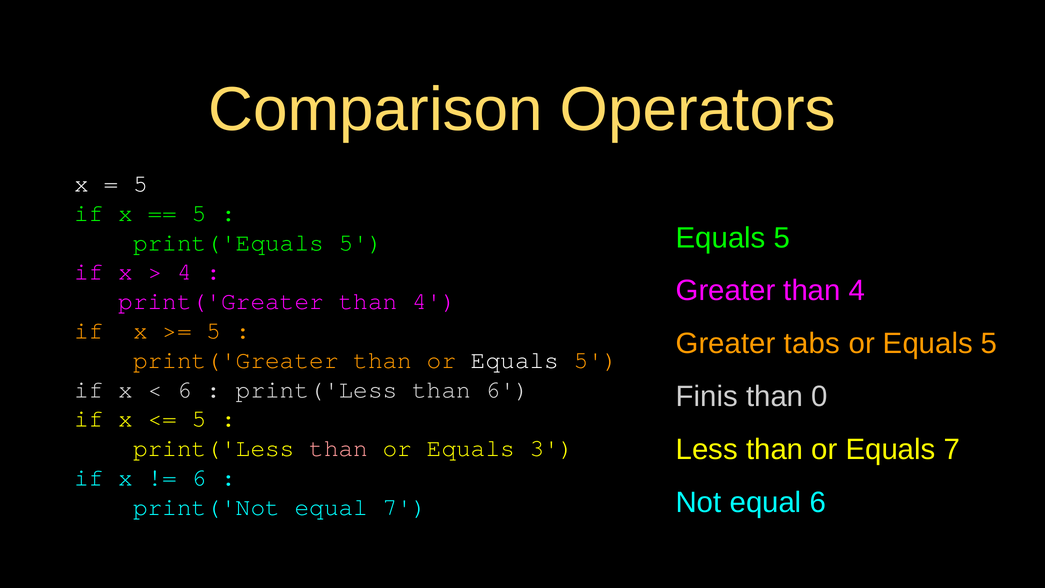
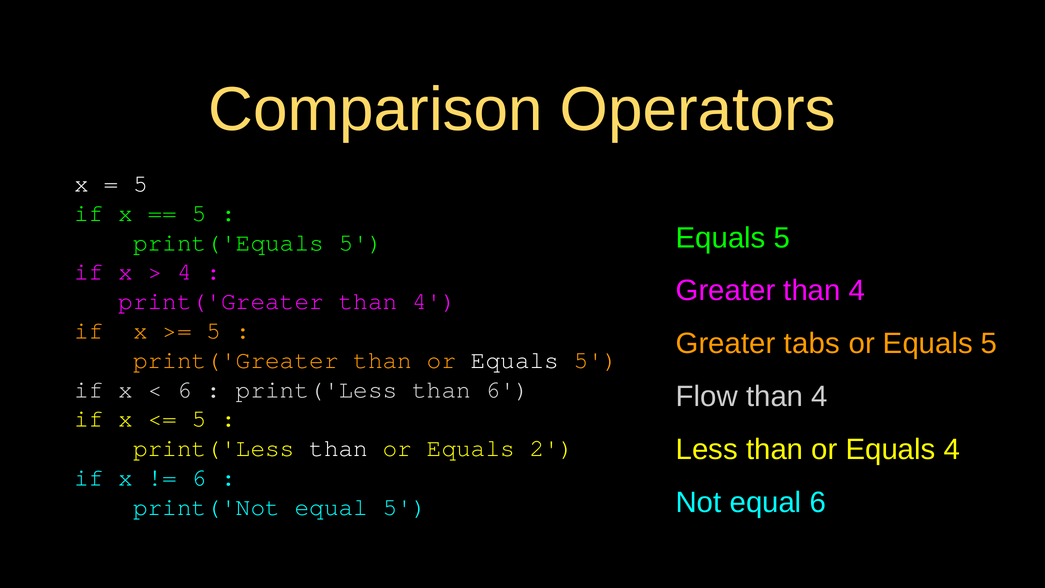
Finis: Finis -> Flow
0 at (819, 396): 0 -> 4
Equals 7: 7 -> 4
than at (339, 448) colour: pink -> white
3: 3 -> 2
equal 7: 7 -> 5
